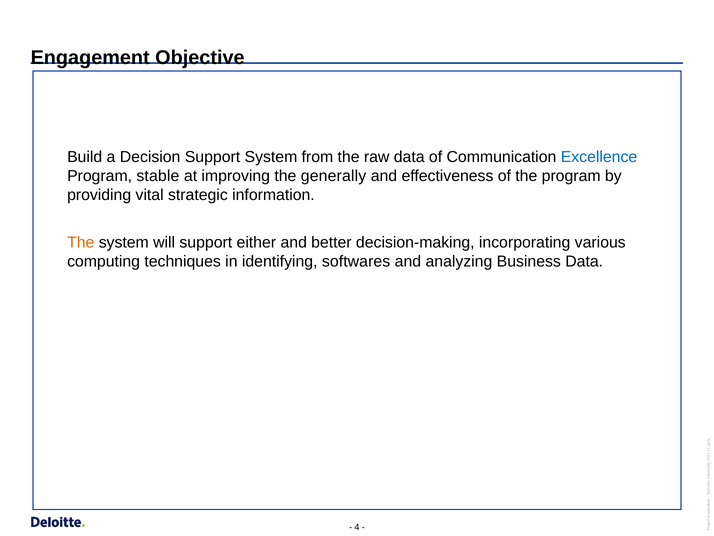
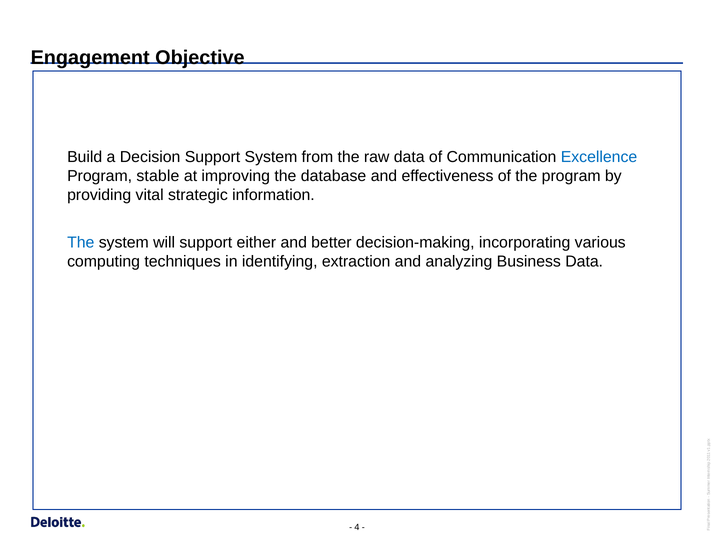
generally: generally -> database
The at (81, 242) colour: orange -> blue
softwares: softwares -> extraction
